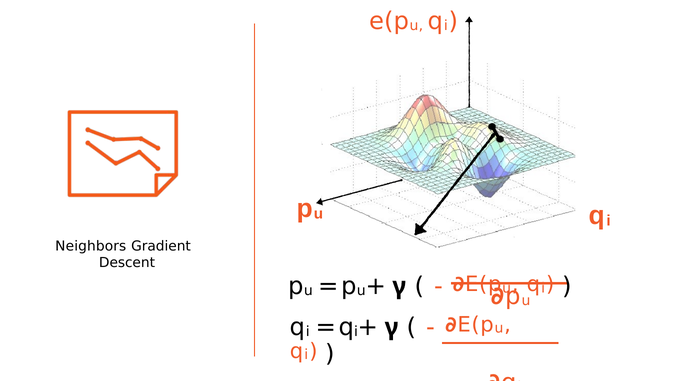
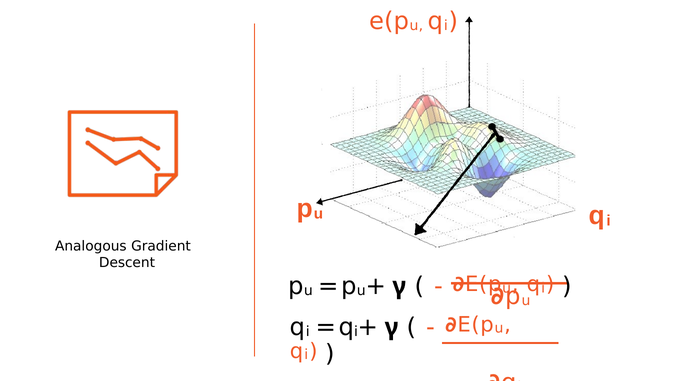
Neighbors: Neighbors -> Analogous
